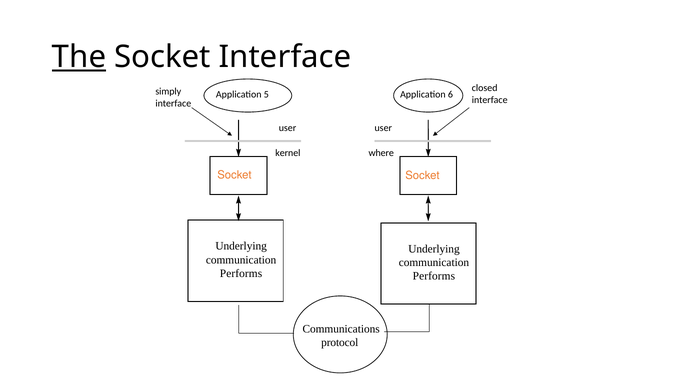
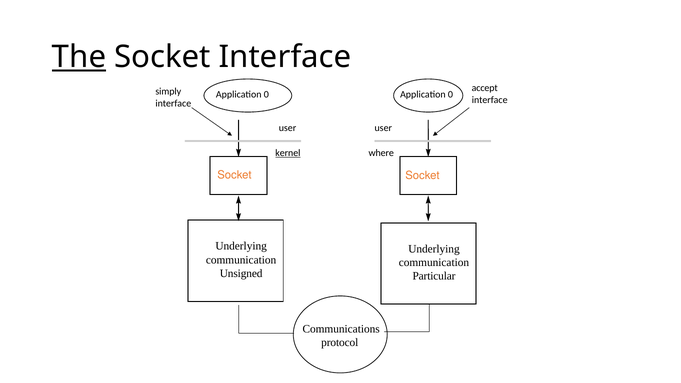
closed: closed -> accept
5 at (266, 95): 5 -> 0
6 at (450, 95): 6 -> 0
kernel underline: none -> present
Performs at (241, 273): Performs -> Unsigned
Performs at (434, 276): Performs -> Particular
